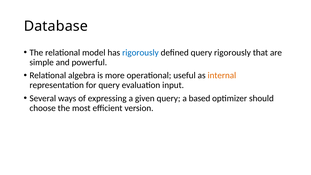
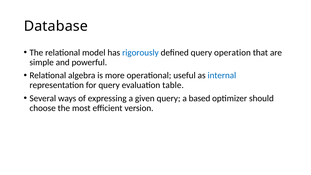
query rigorously: rigorously -> operation
internal colour: orange -> blue
input: input -> table
